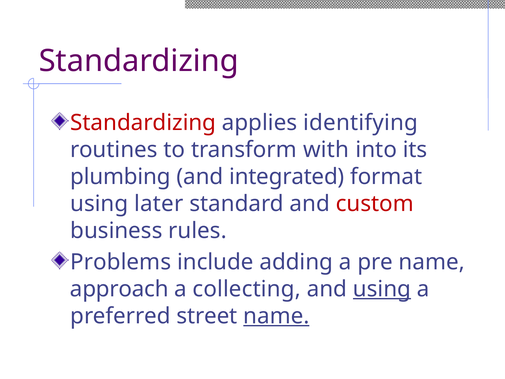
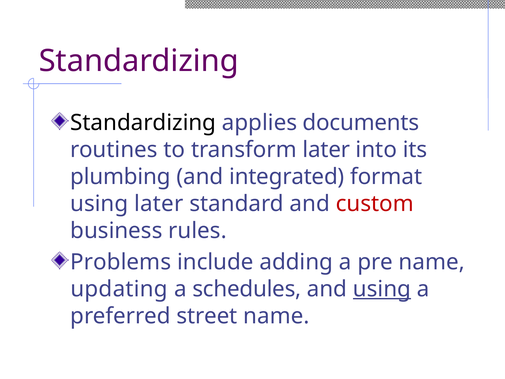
Standardizing at (143, 123) colour: red -> black
identifying: identifying -> documents
transform with: with -> later
approach: approach -> updating
collecting: collecting -> schedules
name at (276, 316) underline: present -> none
